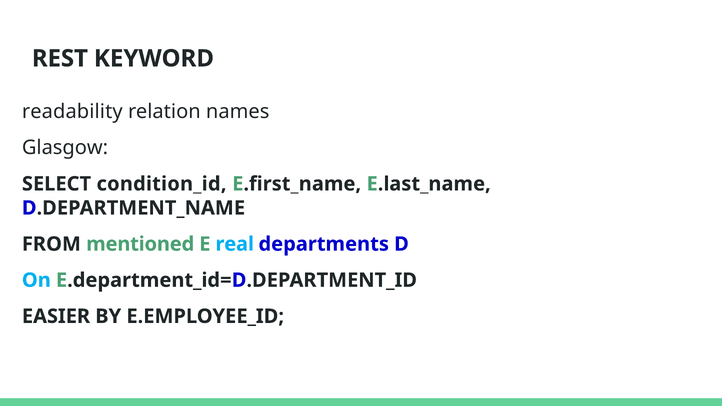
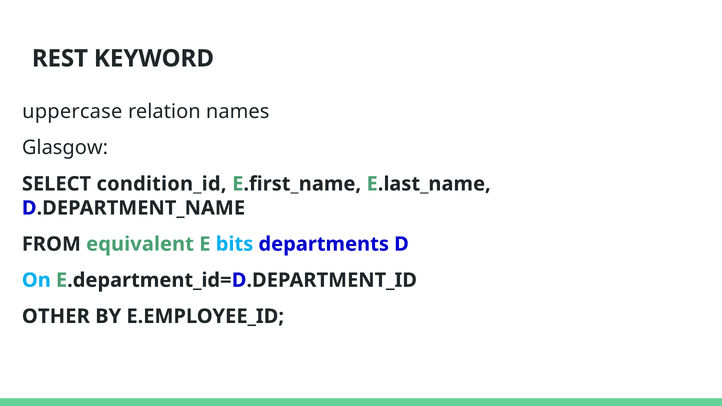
readability: readability -> uppercase
mentioned: mentioned -> equivalent
real: real -> bits
EASIER: EASIER -> OTHER
